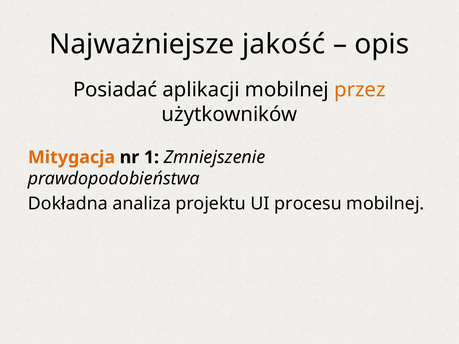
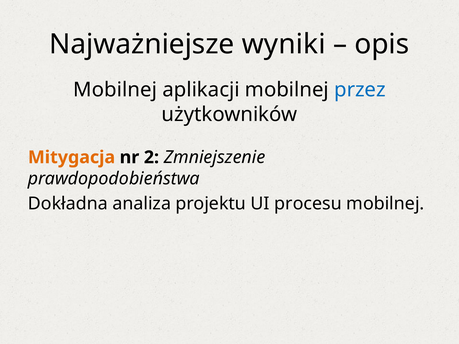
jakość: jakość -> wyniki
Posiadać at (115, 90): Posiadać -> Mobilnej
przez colour: orange -> blue
1: 1 -> 2
